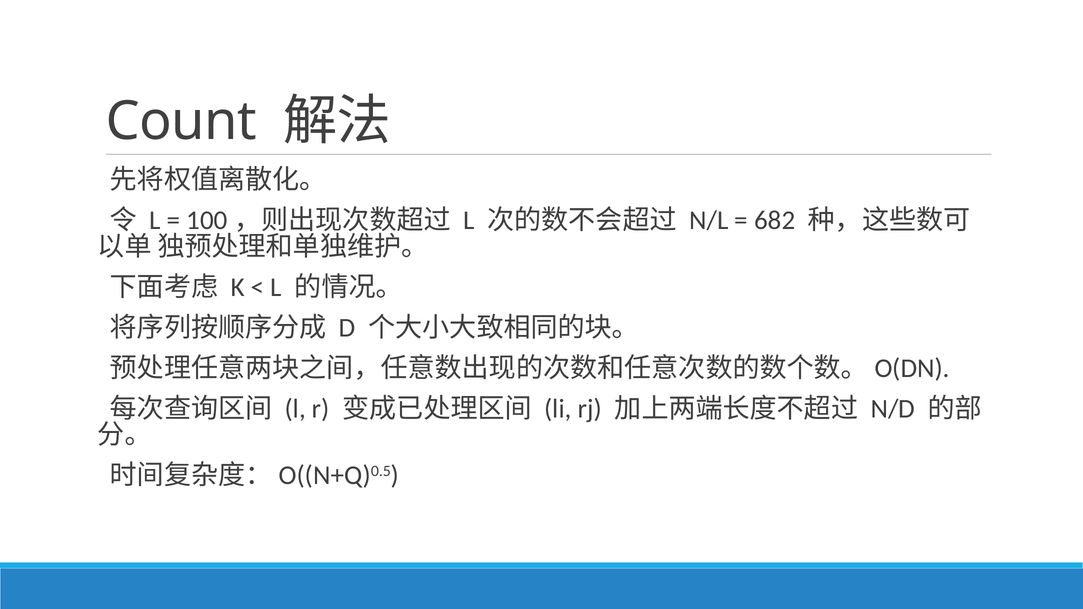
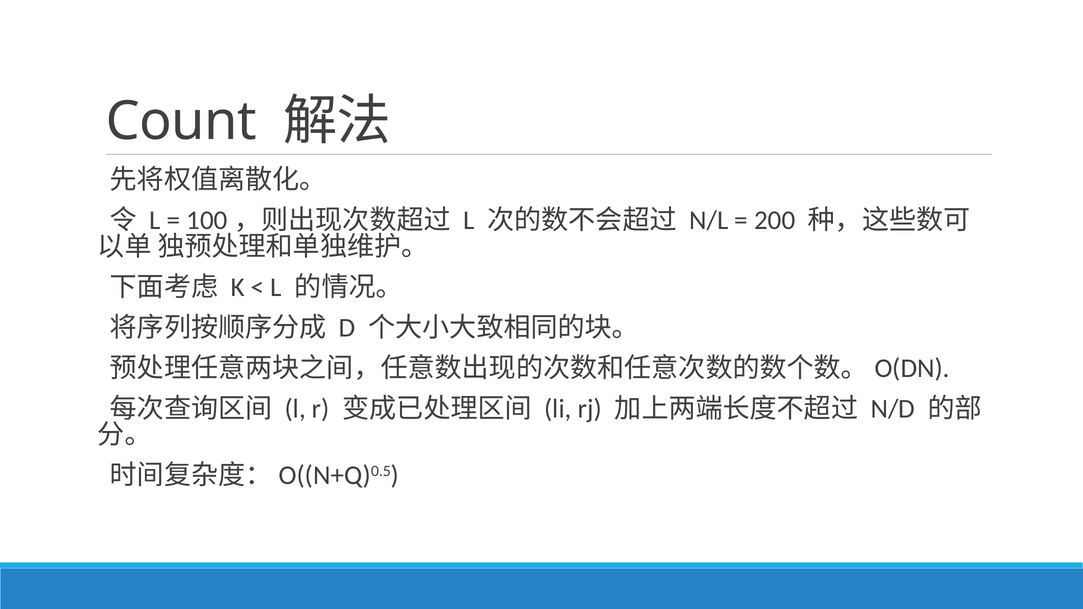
682: 682 -> 200
